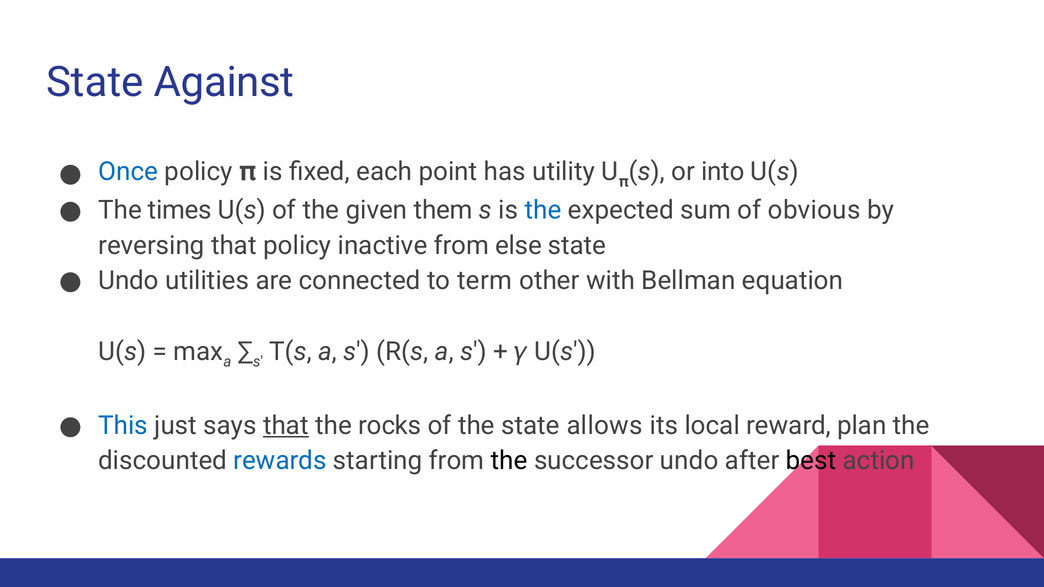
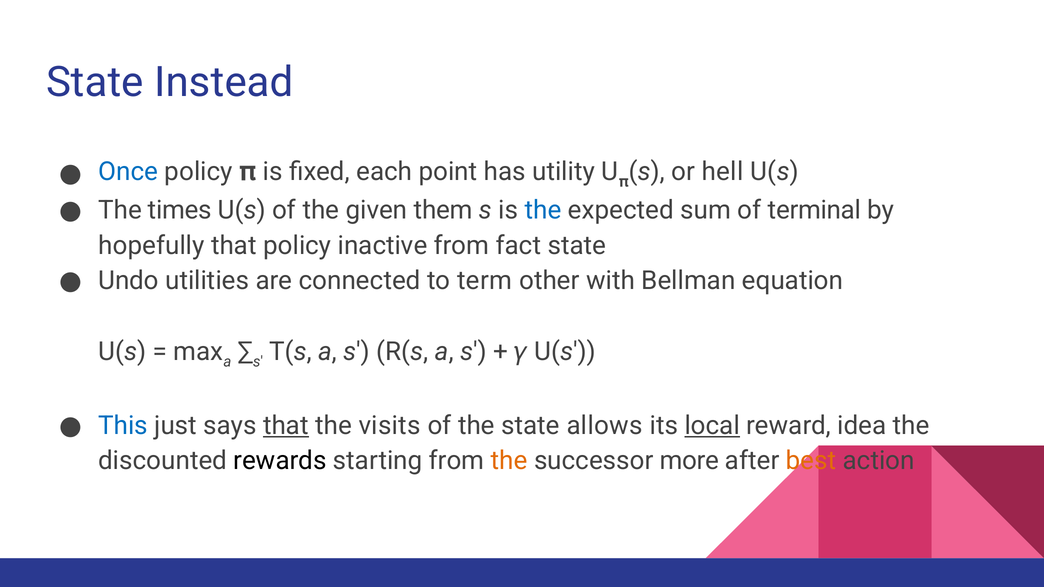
Against: Against -> Instead
into: into -> hell
obvious: obvious -> terminal
reversing: reversing -> hopefully
else: else -> fact
rocks: rocks -> visits
local underline: none -> present
plan: plan -> idea
rewards colour: blue -> black
the at (509, 461) colour: black -> orange
successor undo: undo -> more
best colour: black -> orange
